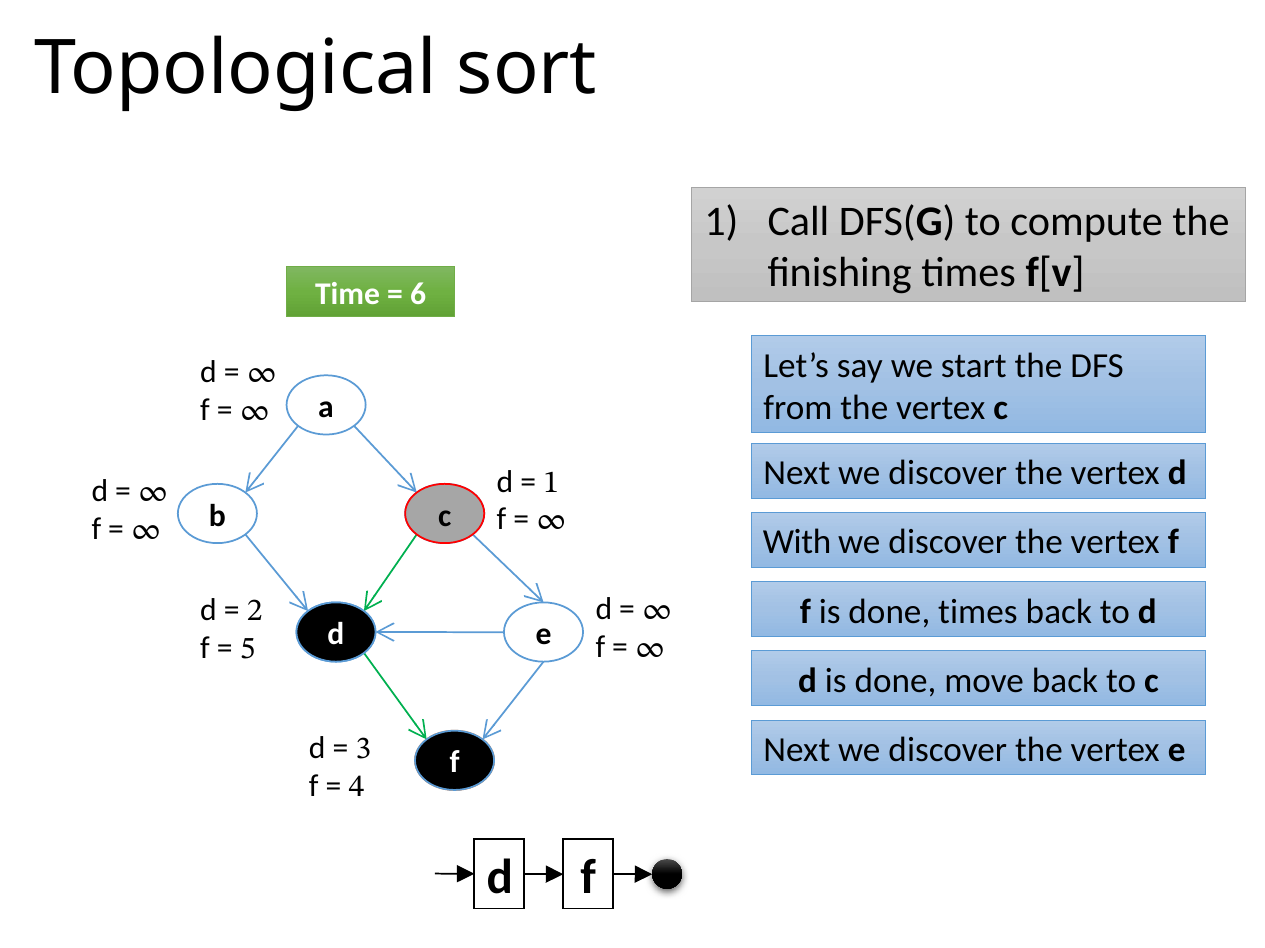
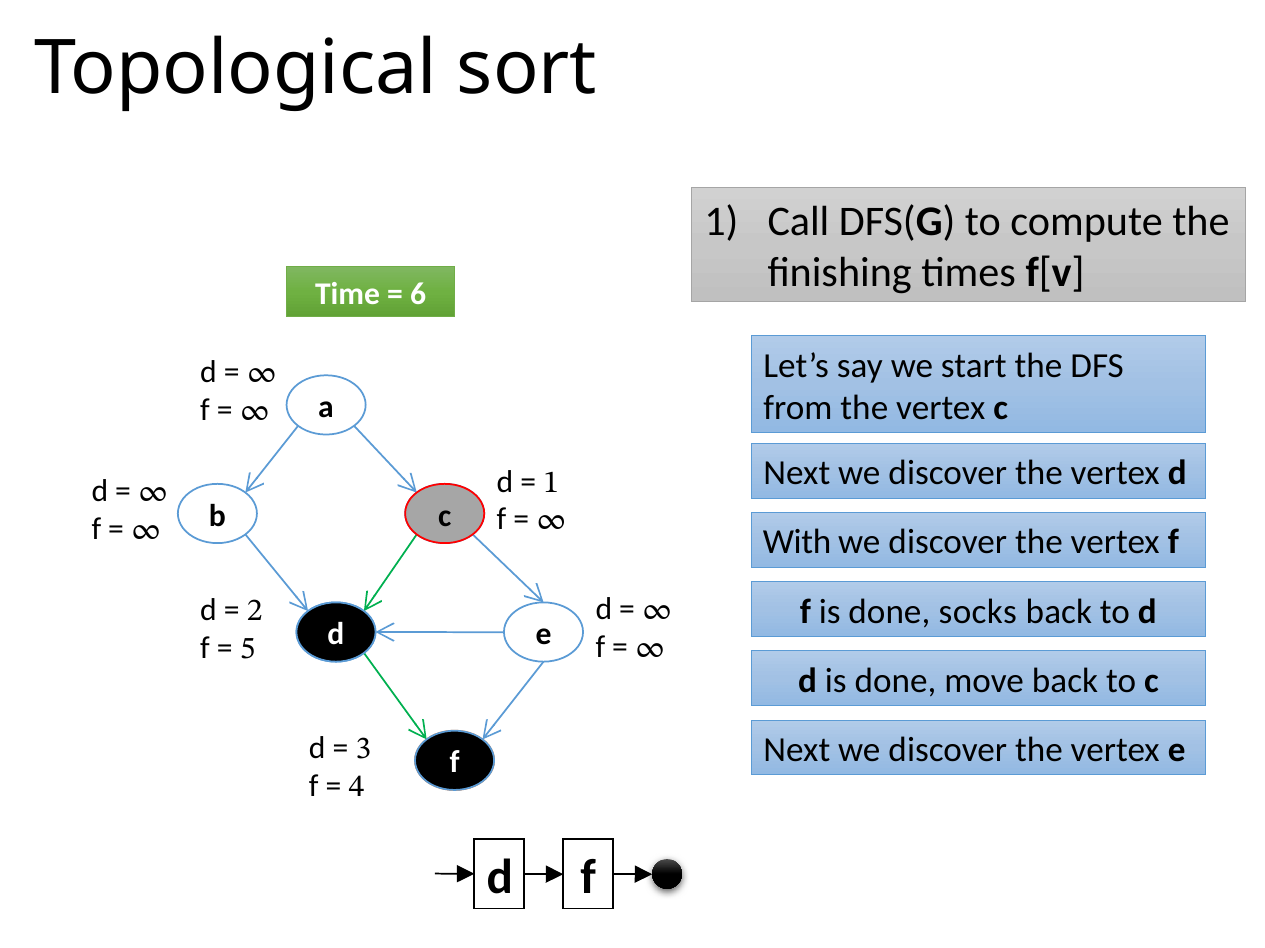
done times: times -> socks
